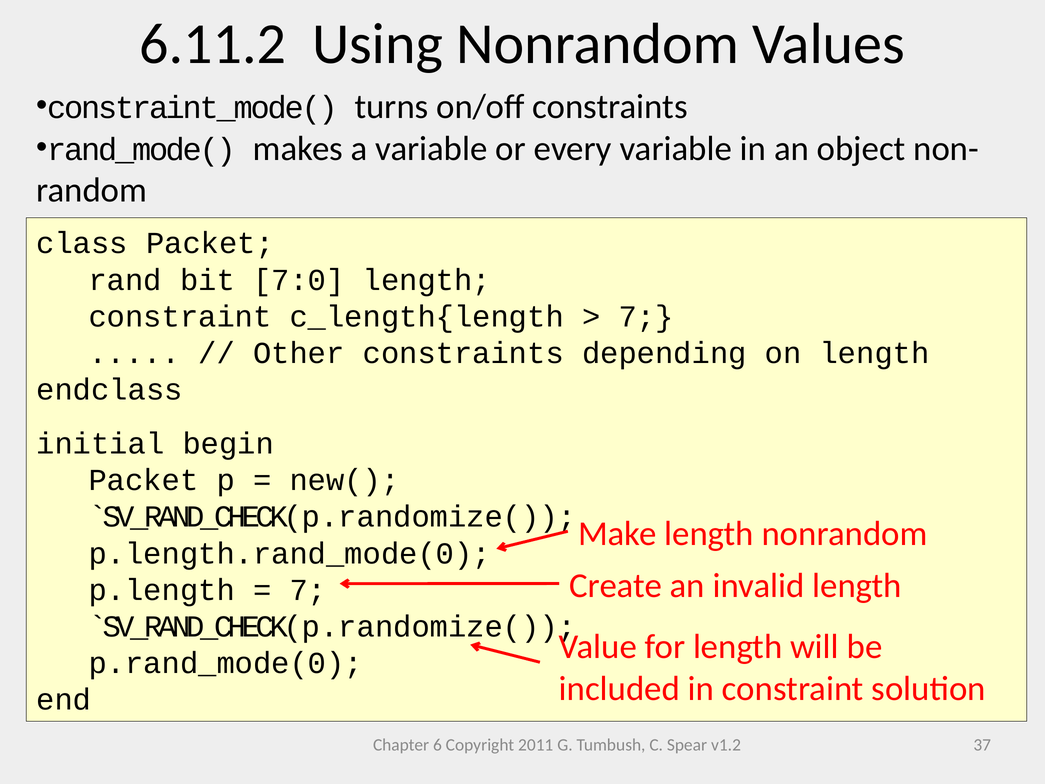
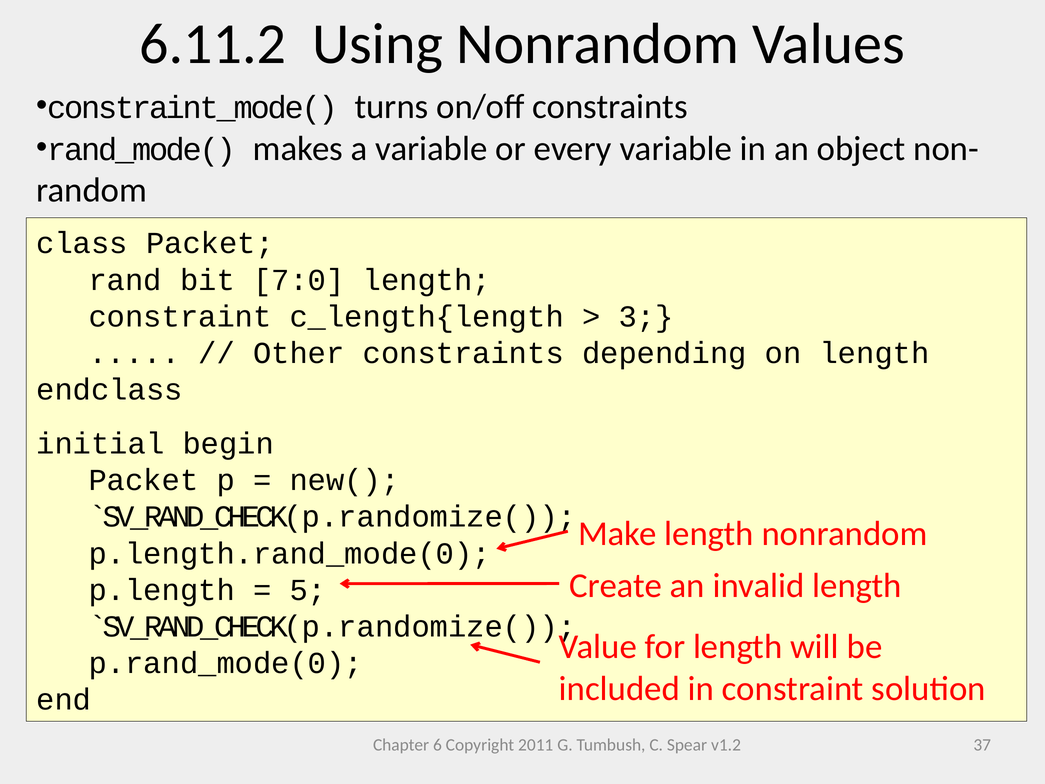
7 at (646, 316): 7 -> 3
7 at (308, 590): 7 -> 5
